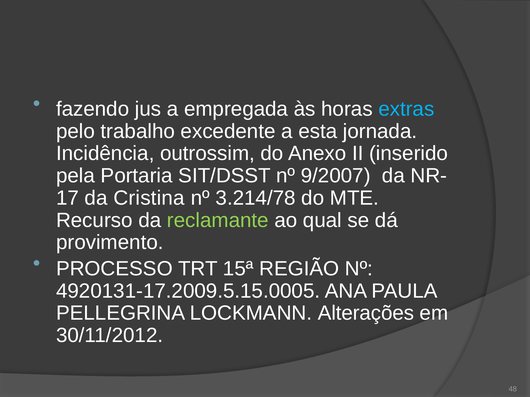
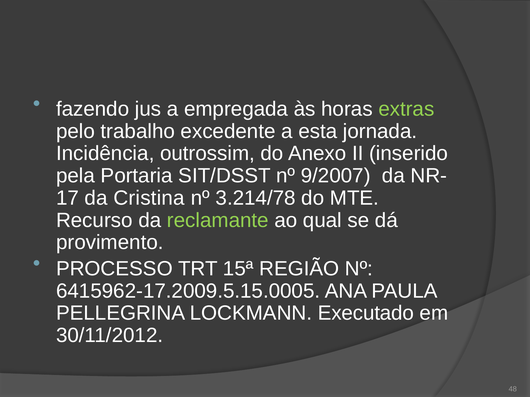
extras colour: light blue -> light green
4920131-17.2009.5.15.0005: 4920131-17.2009.5.15.0005 -> 6415962-17.2009.5.15.0005
Alterações: Alterações -> Executado
